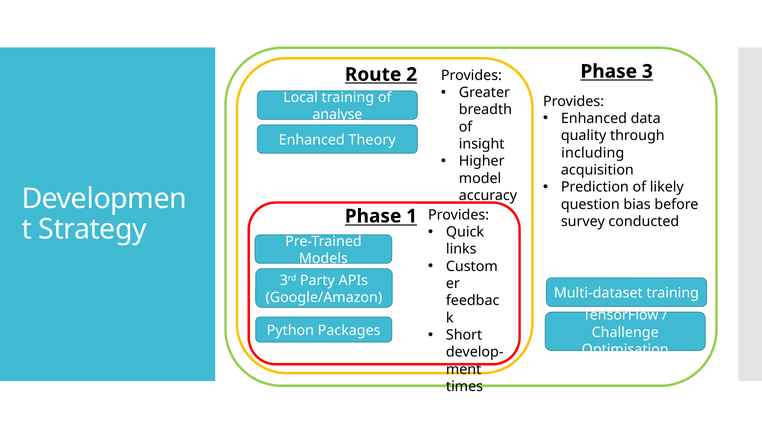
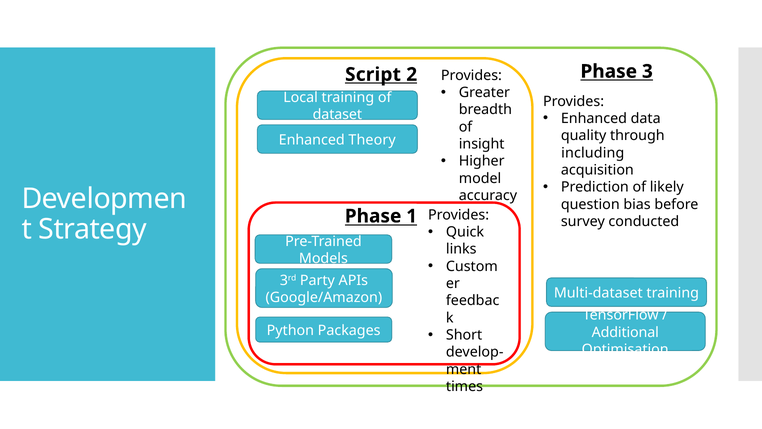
Route: Route -> Script
analyse: analyse -> dataset
Challenge: Challenge -> Additional
